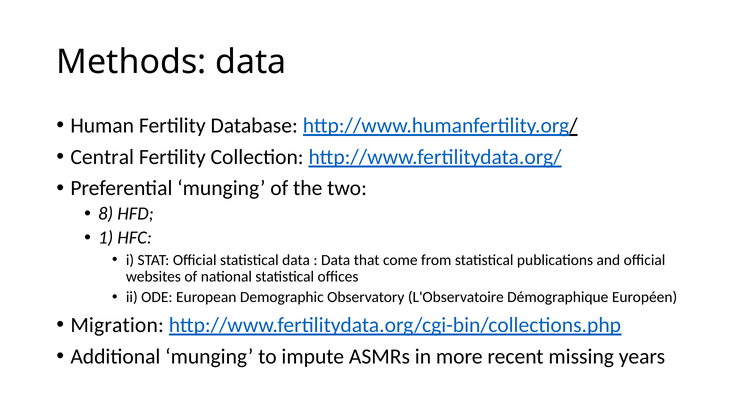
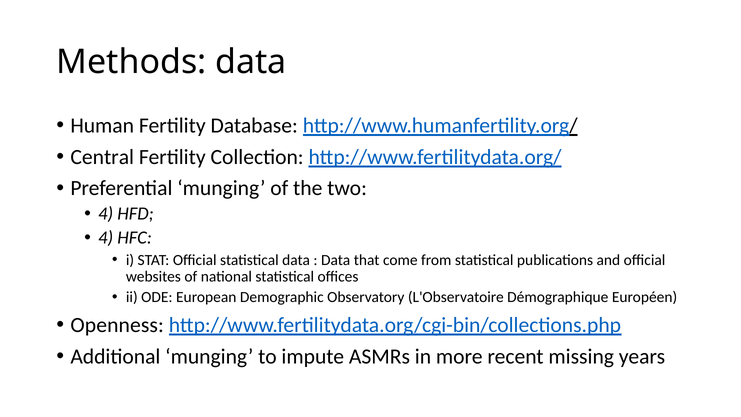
8 at (106, 214): 8 -> 4
1 at (106, 238): 1 -> 4
Migration: Migration -> Openness
